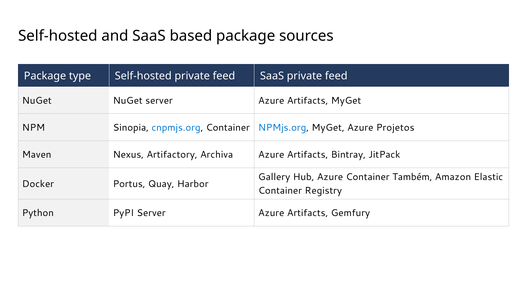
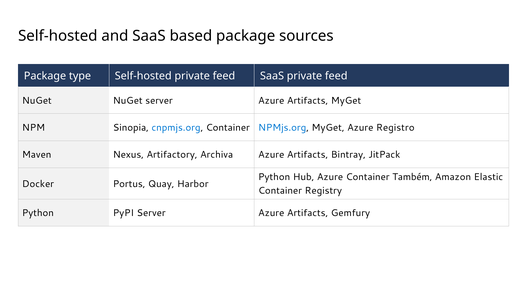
Projetos: Projetos -> Registro
Gallery at (274, 177): Gallery -> Python
